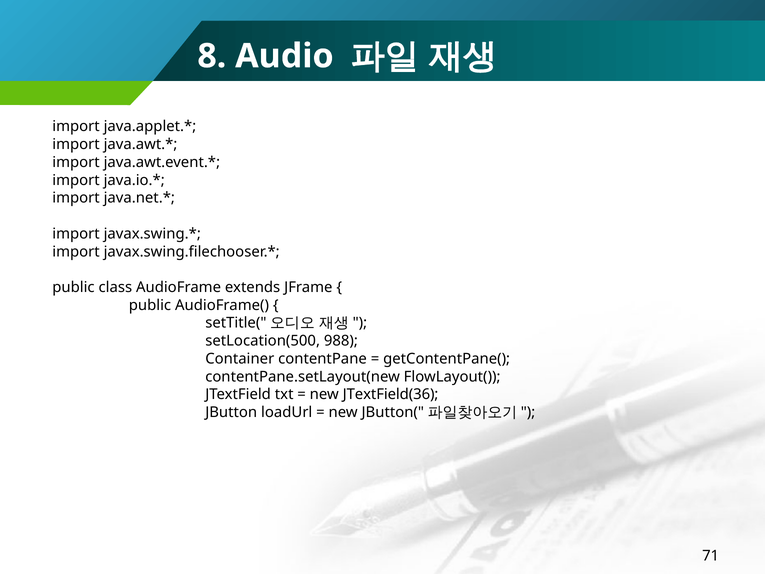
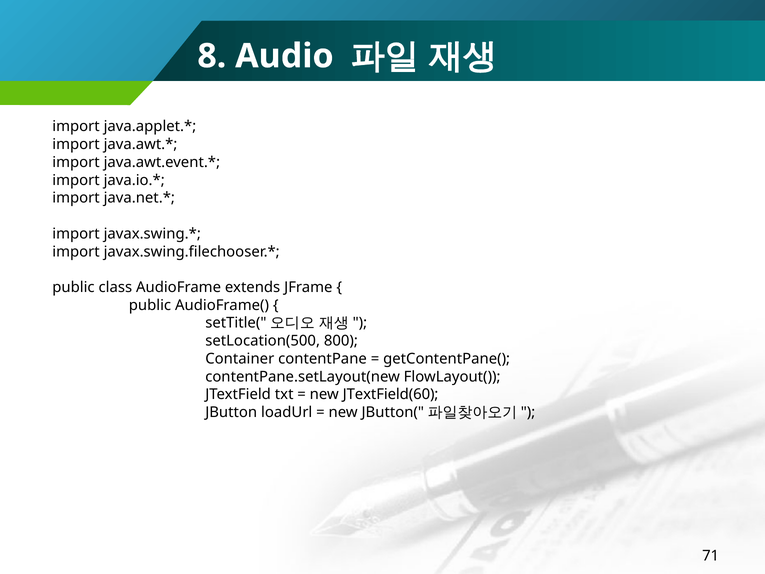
988: 988 -> 800
JTextField(36: JTextField(36 -> JTextField(60
